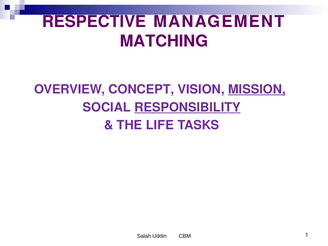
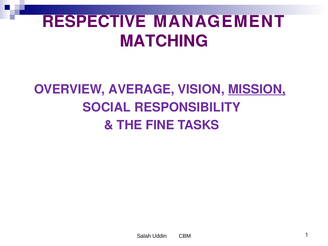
CONCEPT: CONCEPT -> AVERAGE
RESPONSIBILITY underline: present -> none
LIFE: LIFE -> FINE
